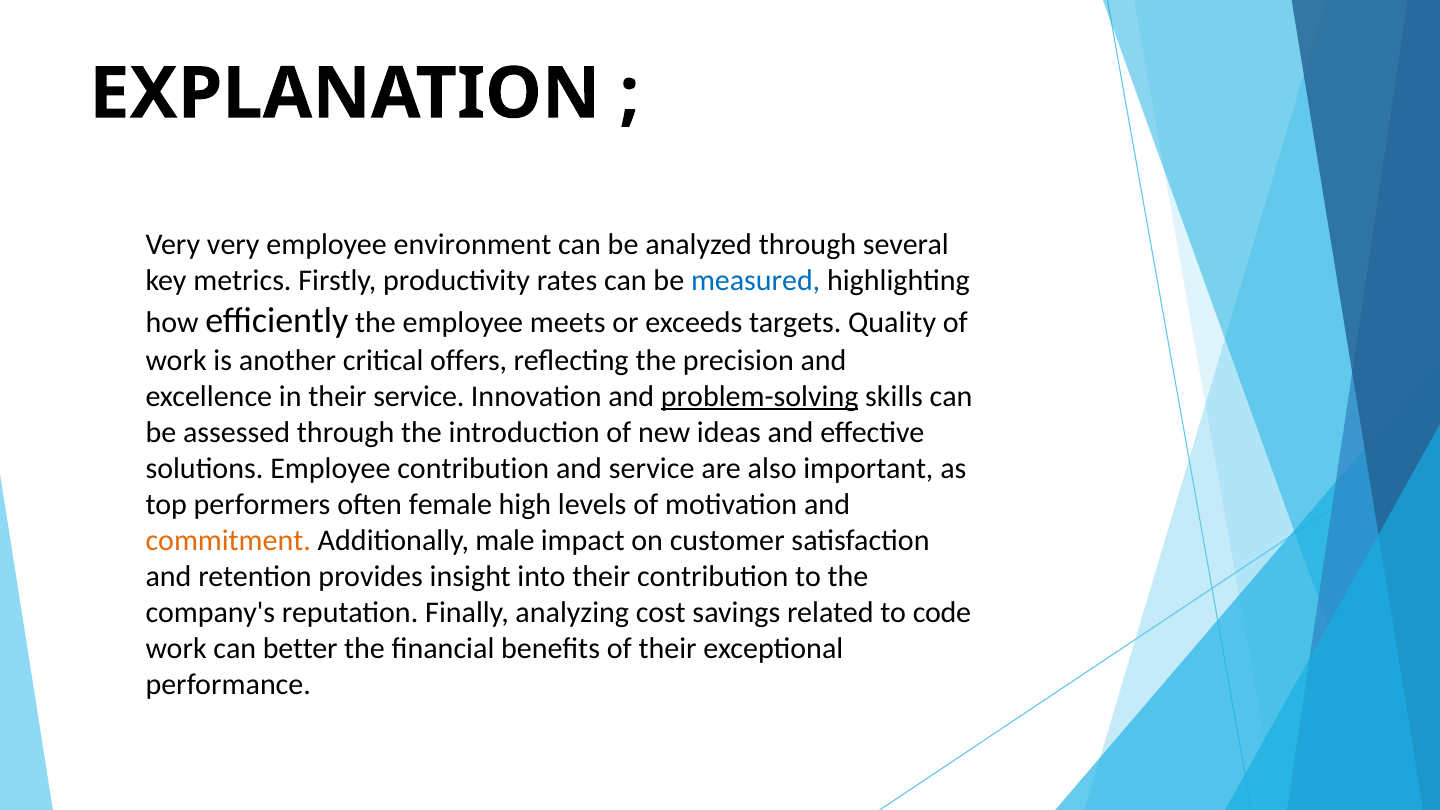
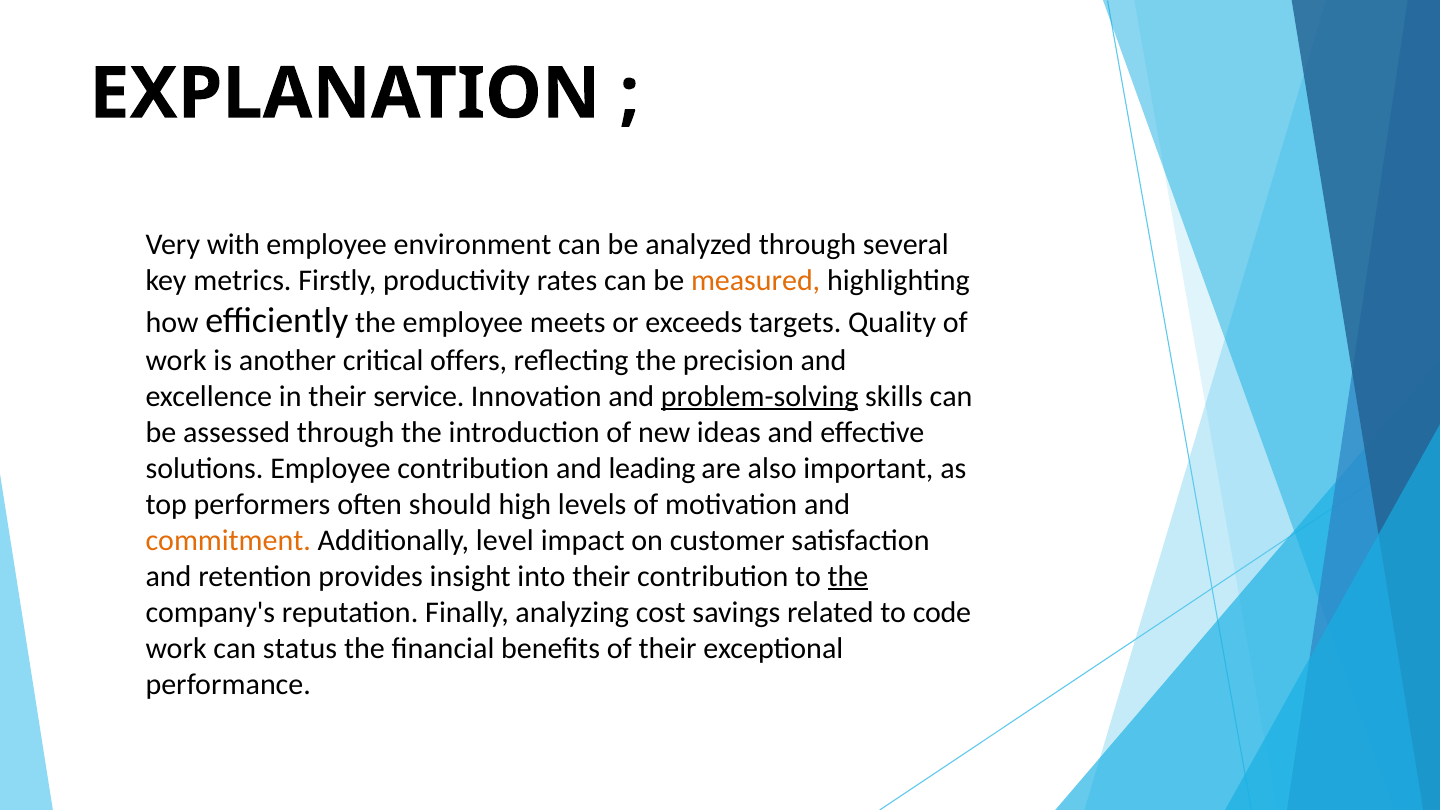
Very very: very -> with
measured colour: blue -> orange
and service: service -> leading
female: female -> should
male: male -> level
the at (848, 576) underline: none -> present
better: better -> status
